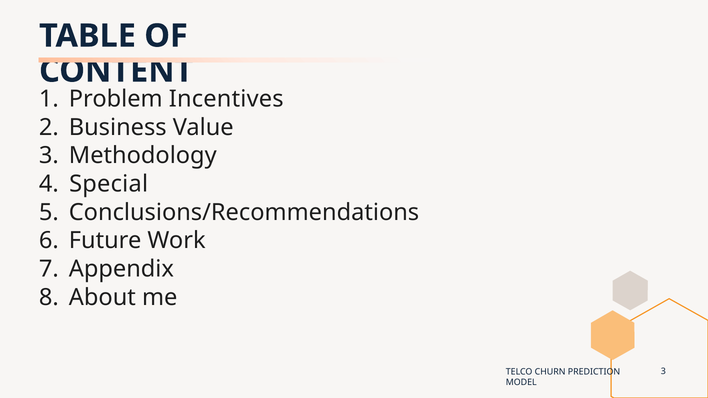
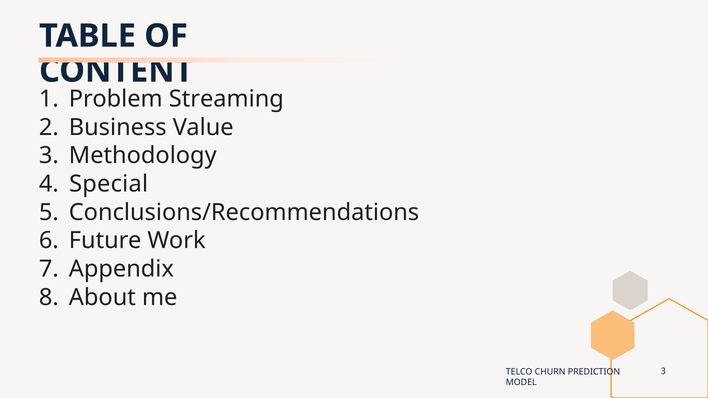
Incentives: Incentives -> Streaming
